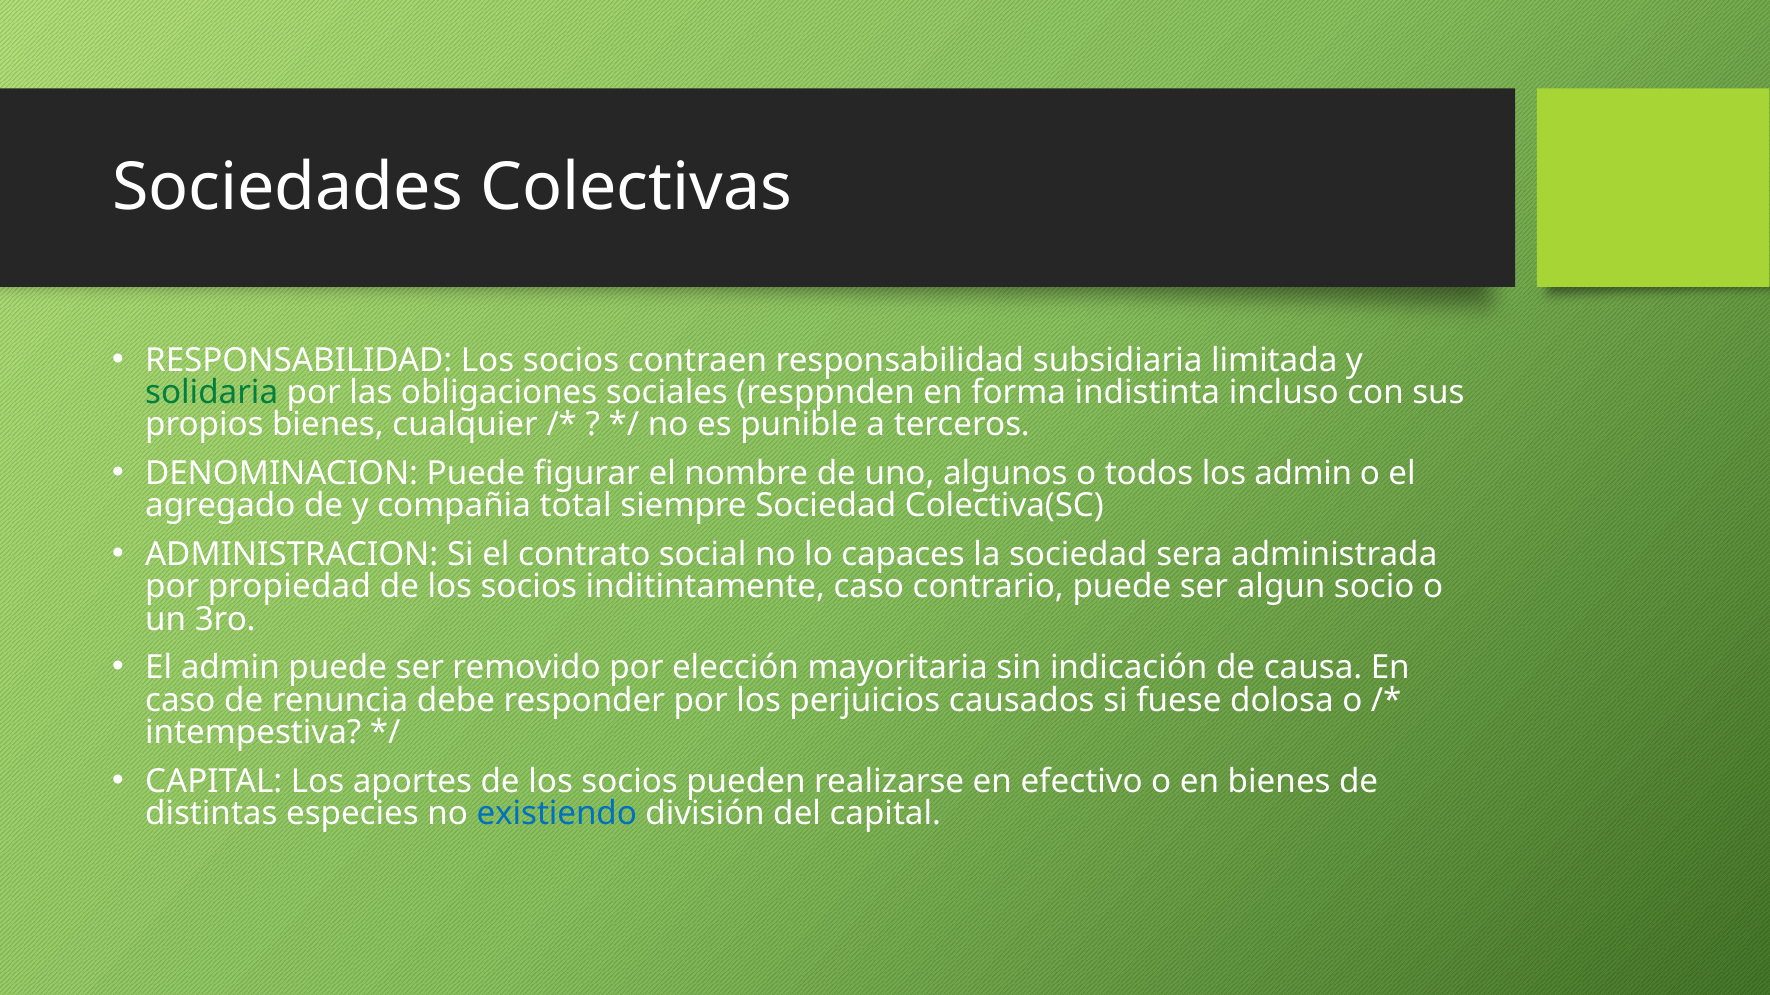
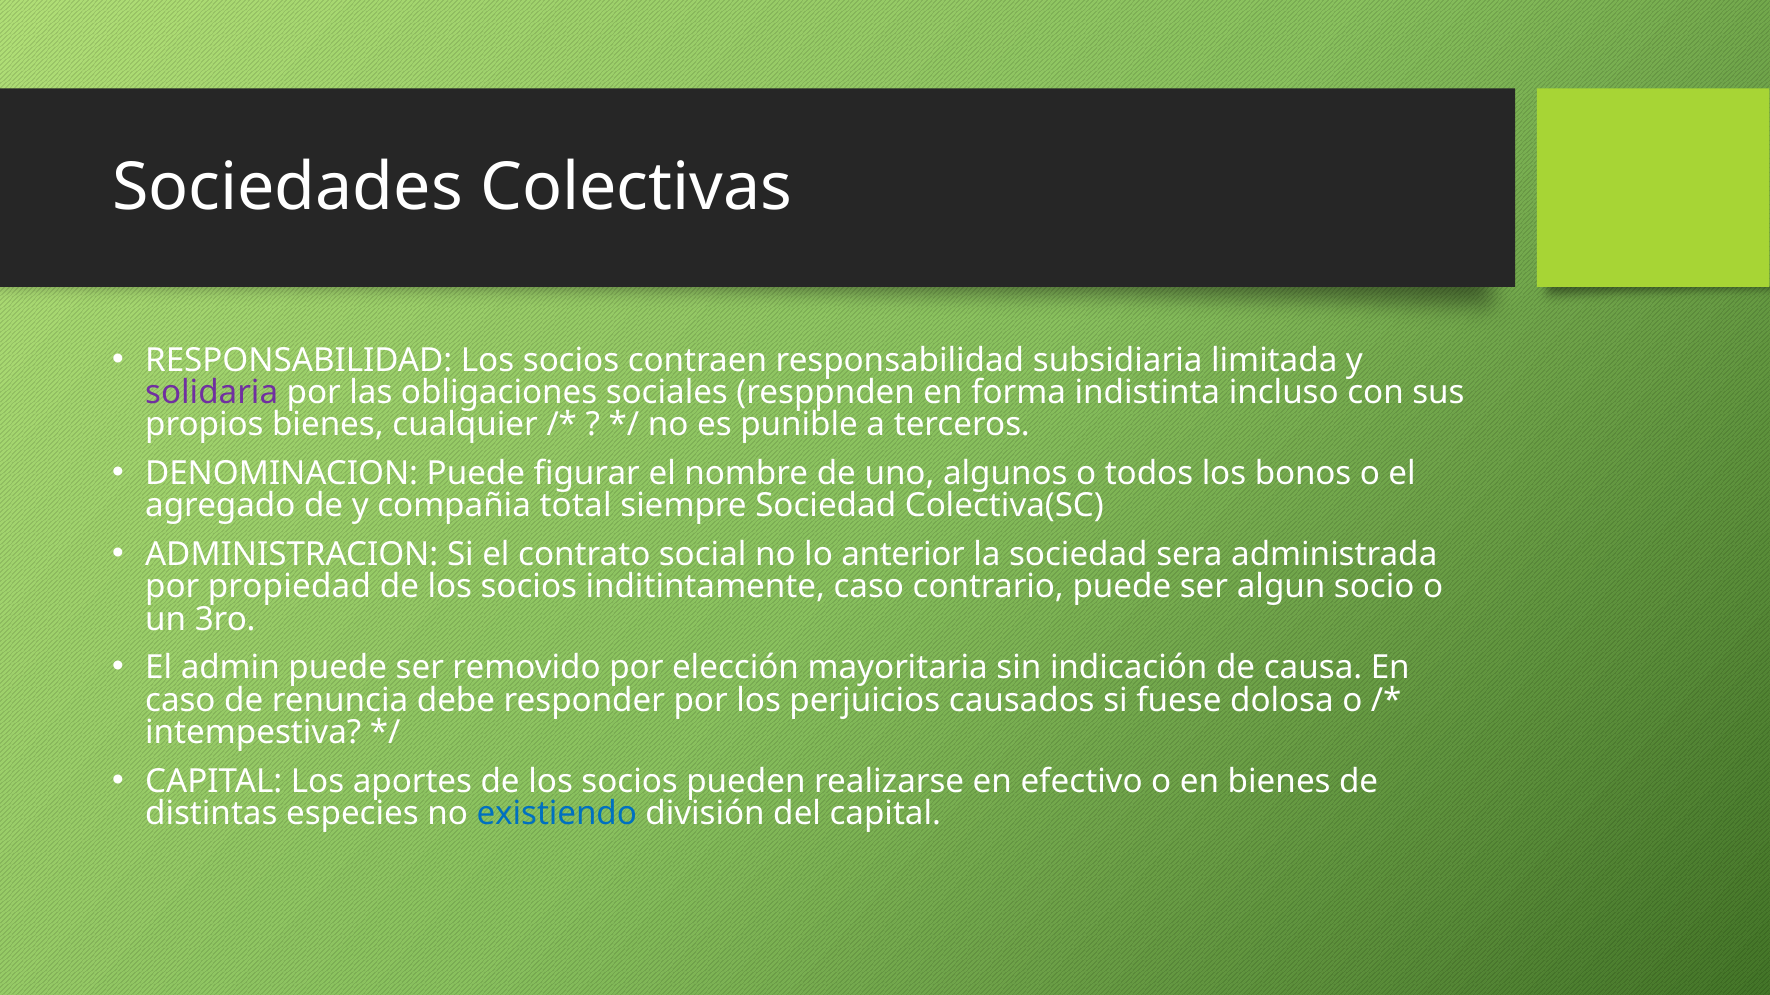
solidaria colour: green -> purple
los admin: admin -> bonos
capaces: capaces -> anterior
